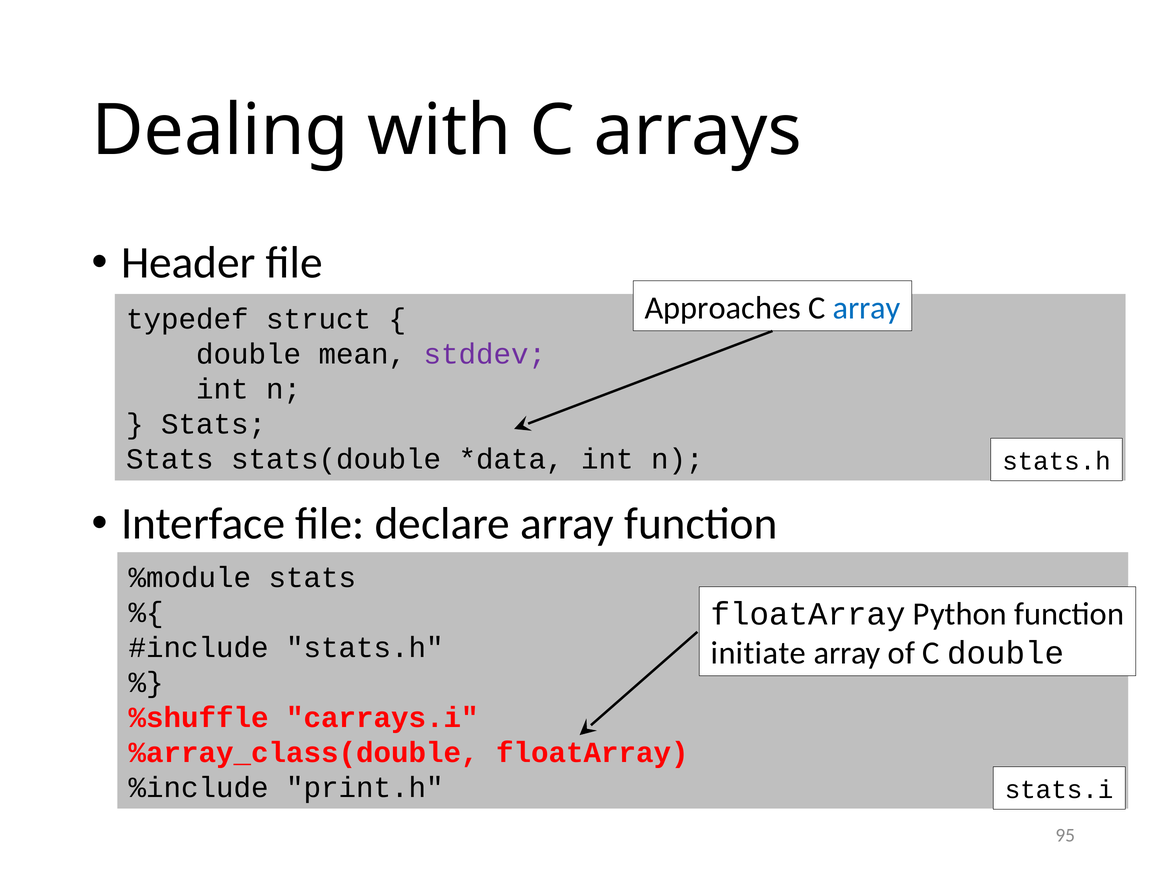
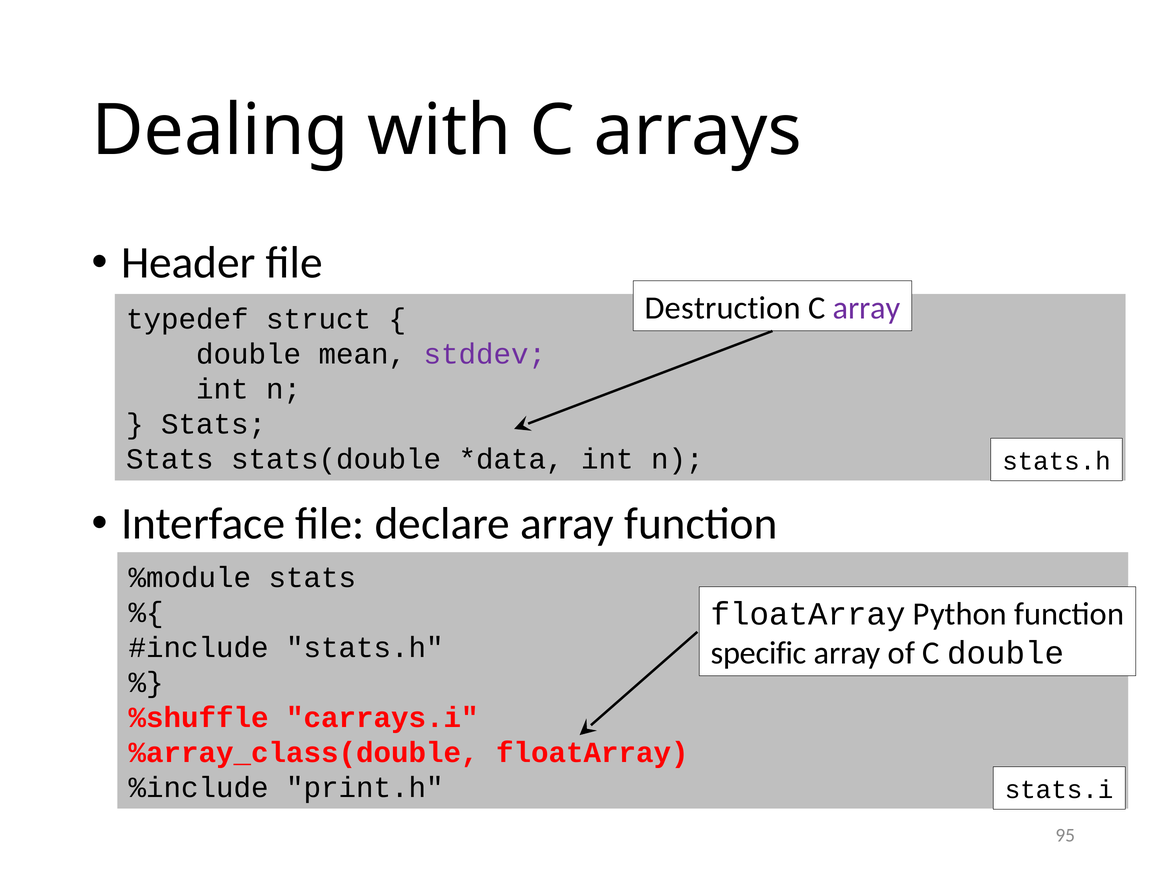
Approaches: Approaches -> Destruction
array at (867, 308) colour: blue -> purple
initiate: initiate -> specific
